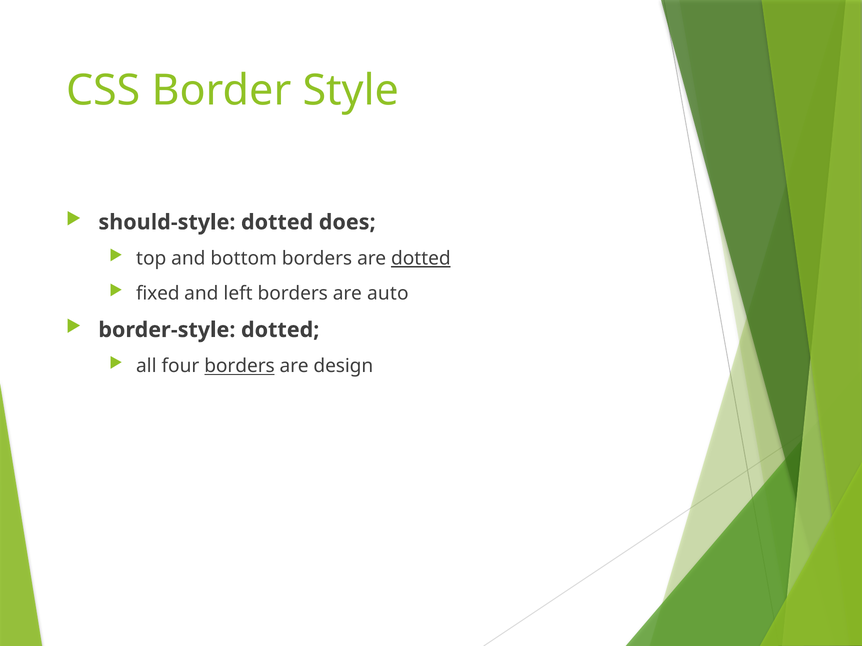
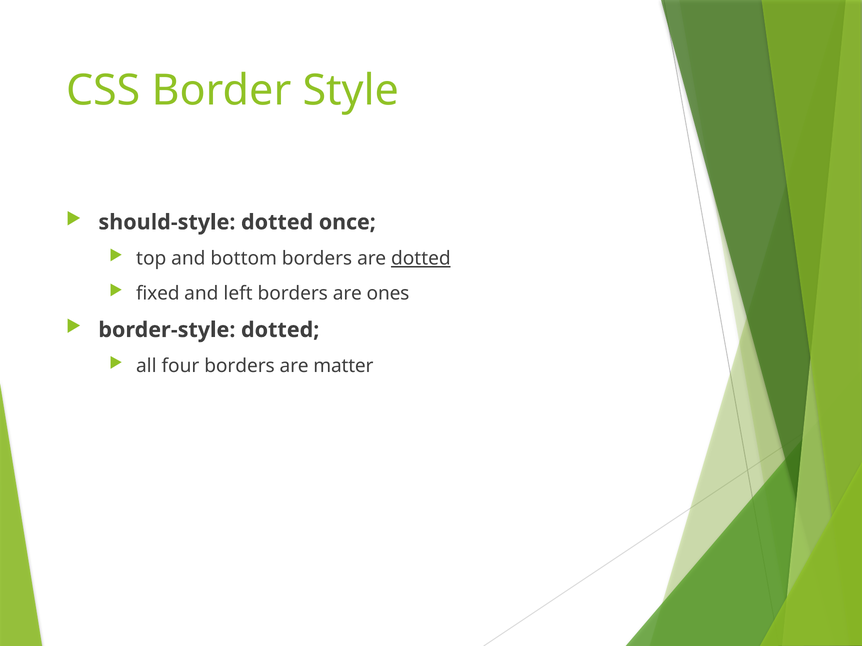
does: does -> once
auto: auto -> ones
borders at (240, 366) underline: present -> none
design: design -> matter
